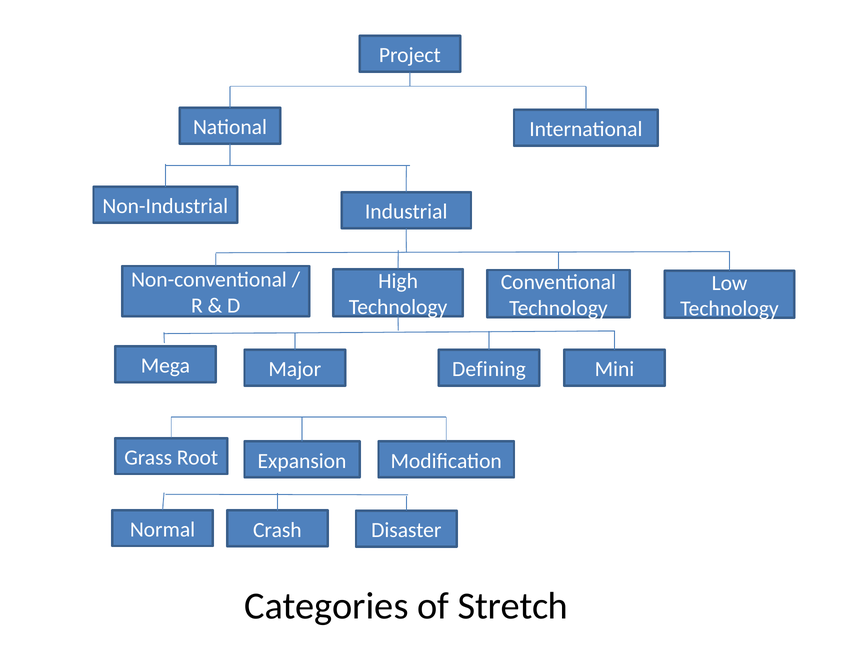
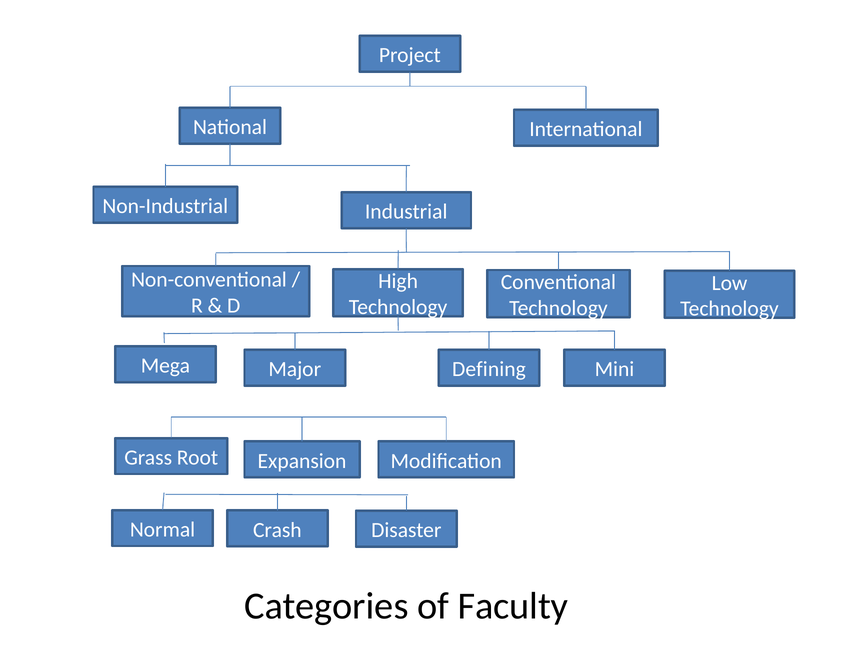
Stretch: Stretch -> Faculty
